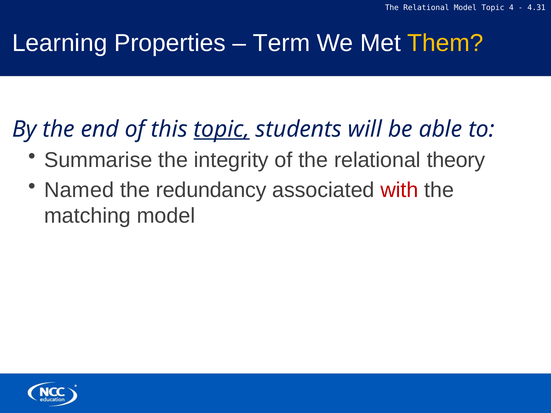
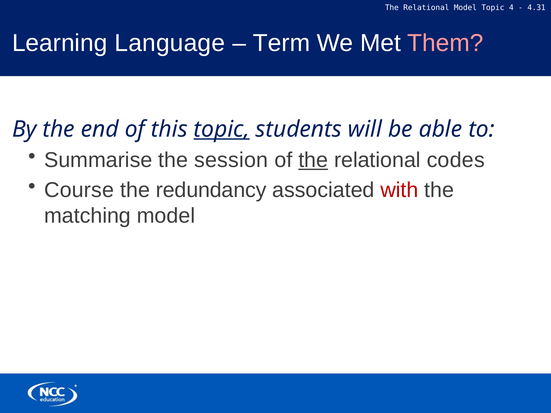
Properties: Properties -> Language
Them colour: yellow -> pink
integrity: integrity -> session
the at (313, 160) underline: none -> present
theory: theory -> codes
Named: Named -> Course
